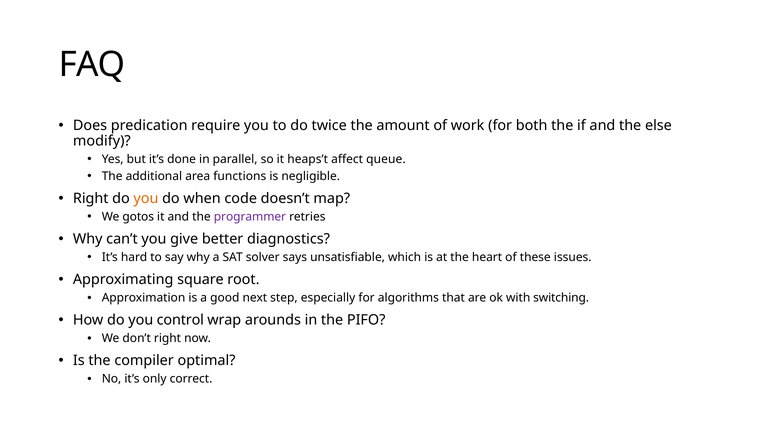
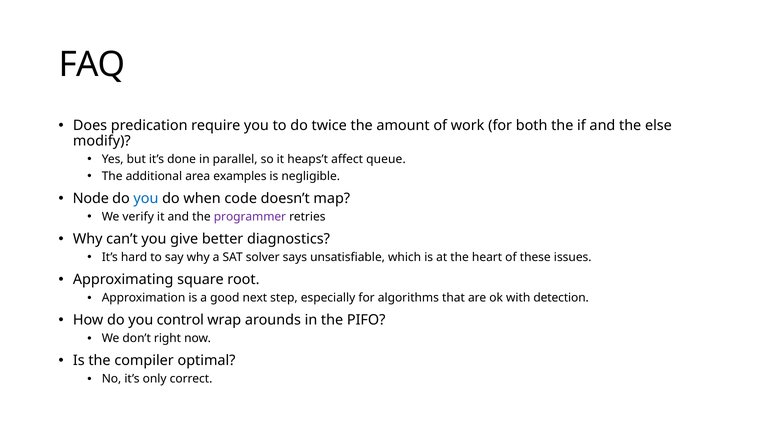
functions: functions -> examples
Right at (91, 199): Right -> Node
you at (146, 199) colour: orange -> blue
gotos: gotos -> verify
switching: switching -> detection
